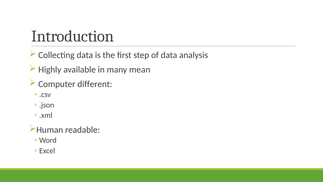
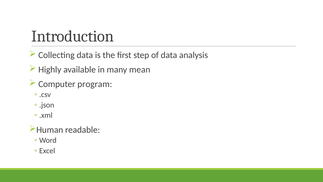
different: different -> program
